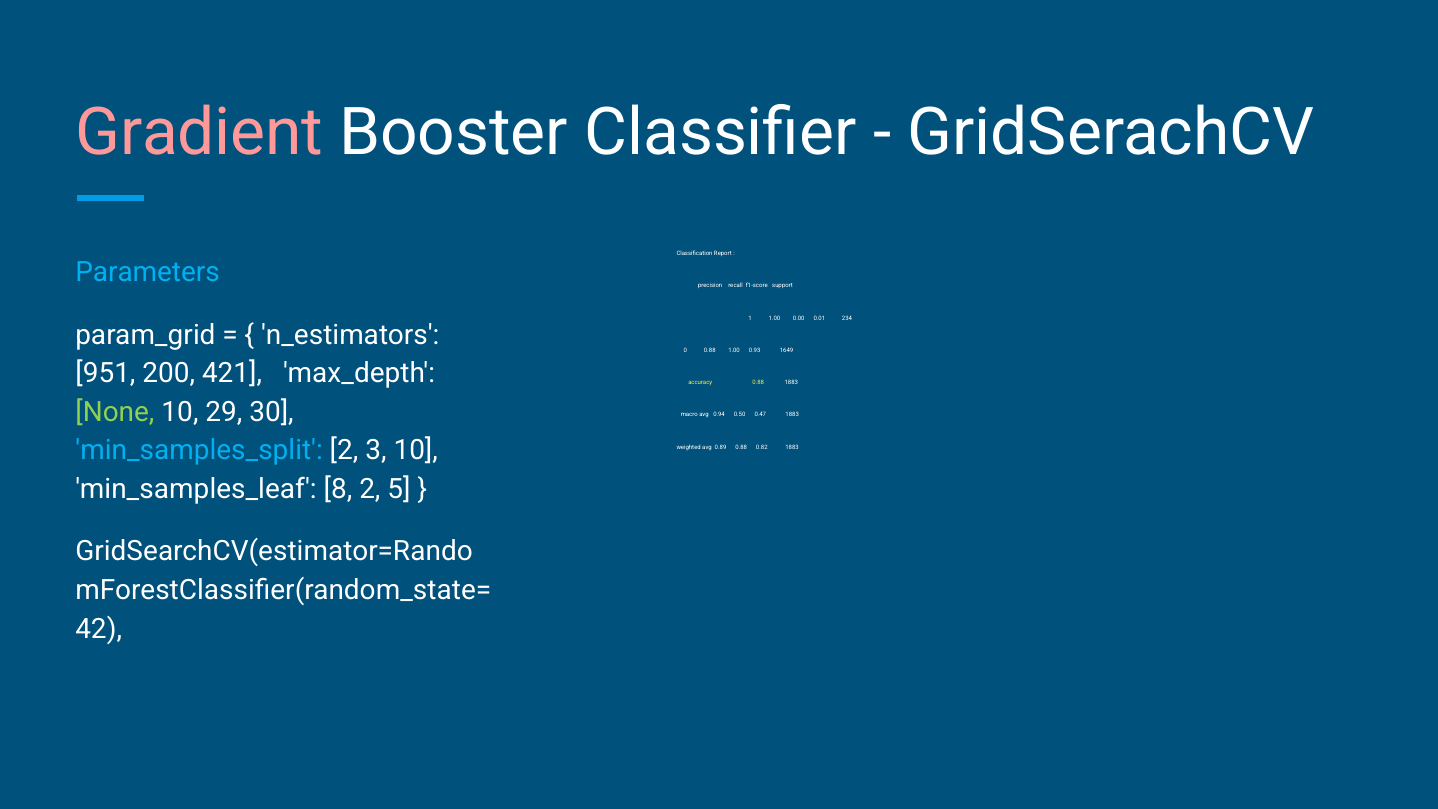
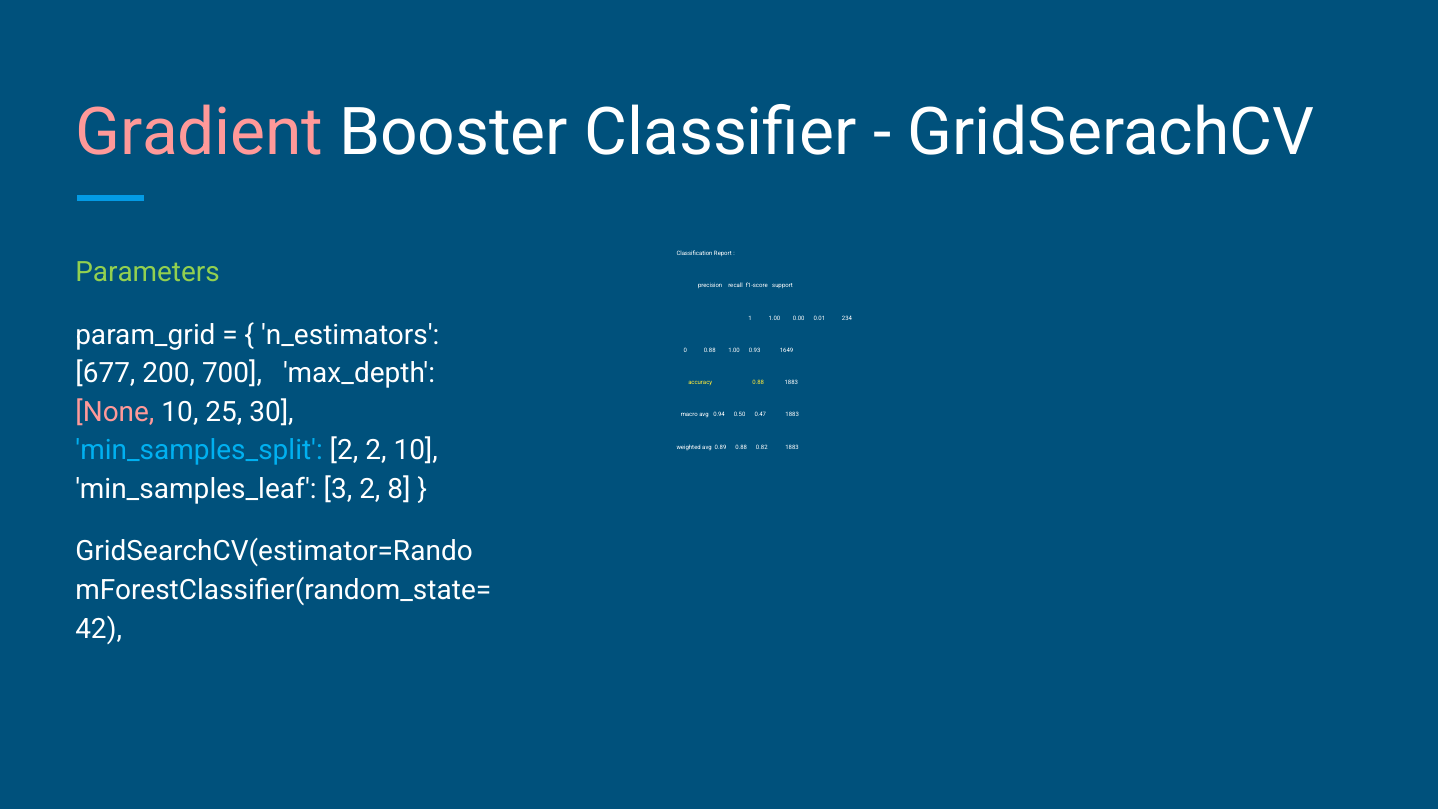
Parameters colour: light blue -> light green
951: 951 -> 677
421: 421 -> 700
None colour: light green -> pink
29: 29 -> 25
2 3: 3 -> 2
8: 8 -> 3
5: 5 -> 8
